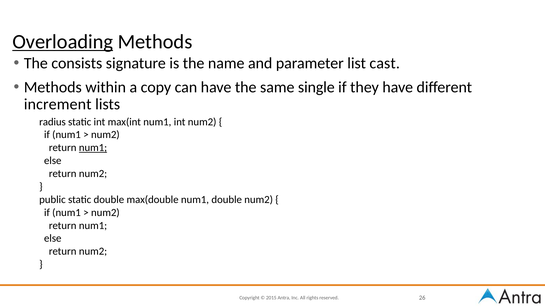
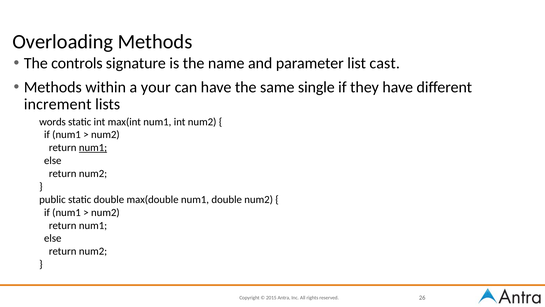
Overloading underline: present -> none
consists: consists -> controls
copy: copy -> your
radius: radius -> words
